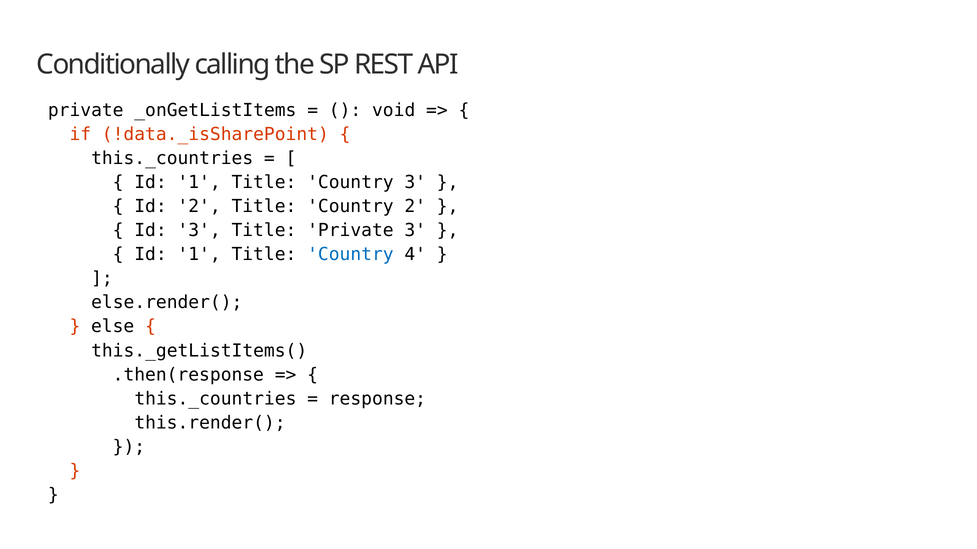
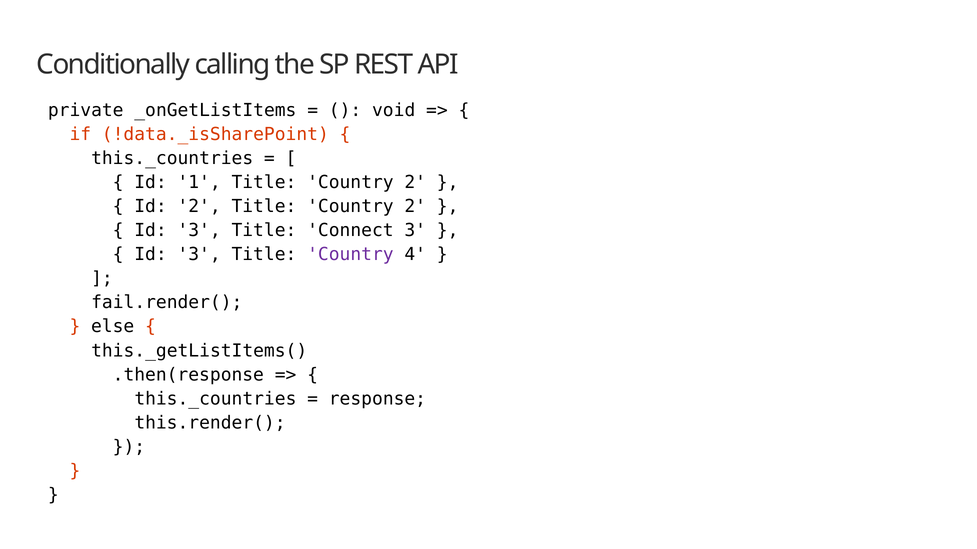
1 Title Country 3: 3 -> 2
Title Private: Private -> Connect
1 at (199, 255): 1 -> 3
Country at (350, 255) colour: blue -> purple
else.render(: else.render( -> fail.render(
